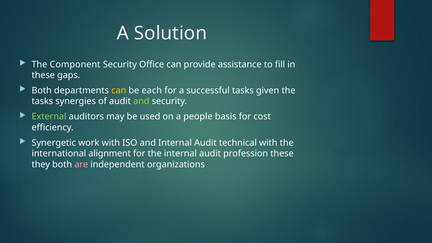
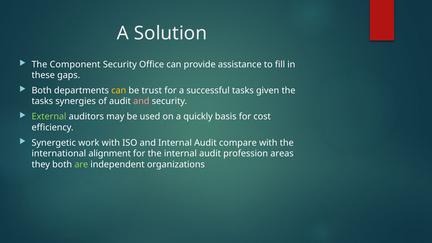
each: each -> trust
and at (141, 101) colour: light green -> pink
people: people -> quickly
technical: technical -> compare
profession these: these -> areas
are colour: pink -> light green
